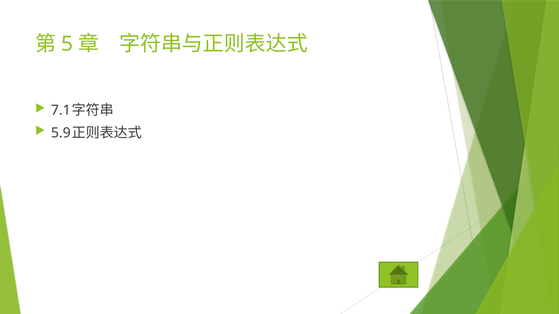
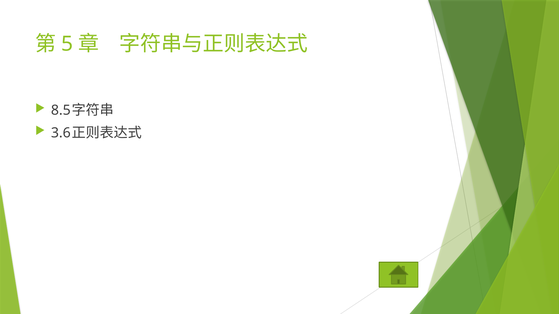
7.1: 7.1 -> 8.5
5.9: 5.9 -> 3.6
